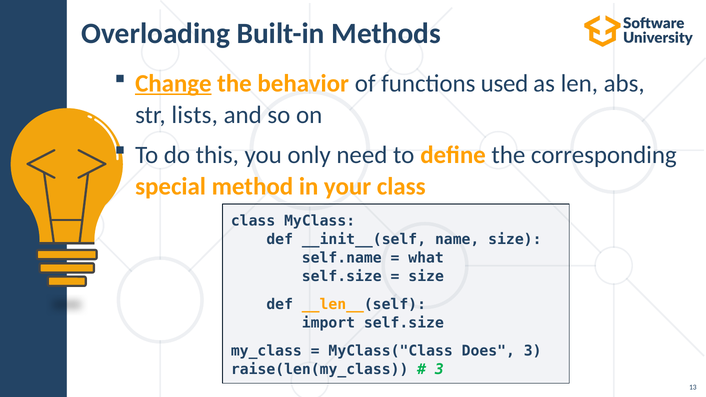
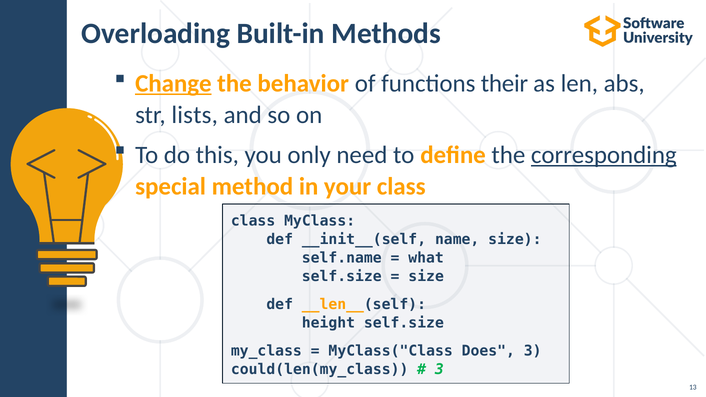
used: used -> their
corresponding underline: none -> present
import: import -> height
raise(len(my_class: raise(len(my_class -> could(len(my_class
